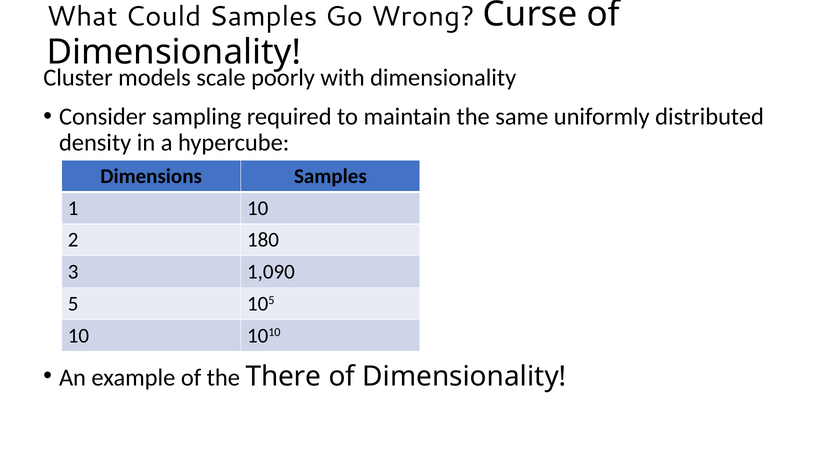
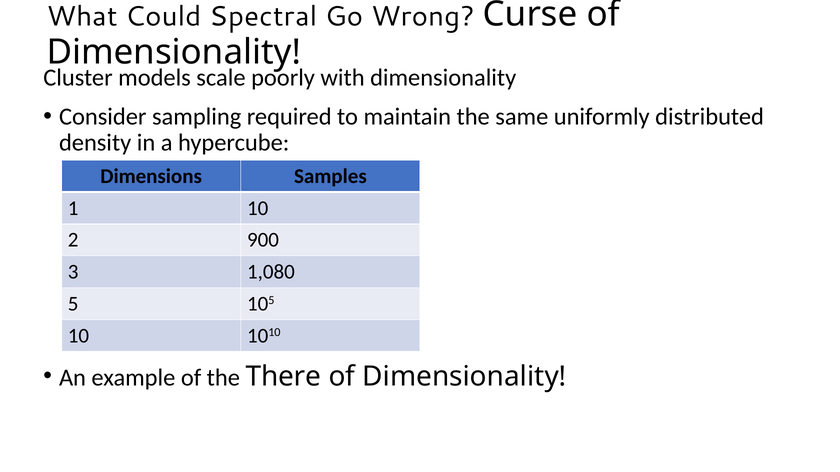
Could Samples: Samples -> Spectral
180: 180 -> 900
1,090: 1,090 -> 1,080
